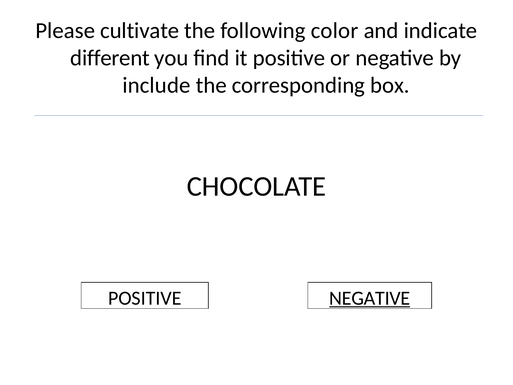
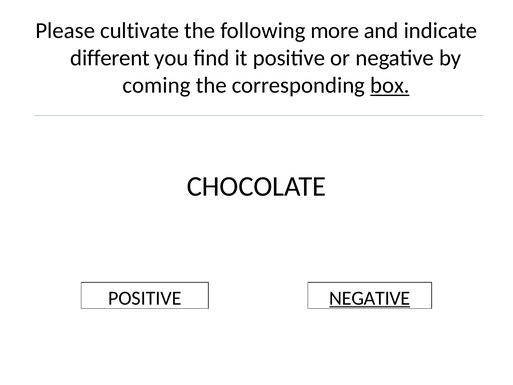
color: color -> more
include: include -> coming
box underline: none -> present
